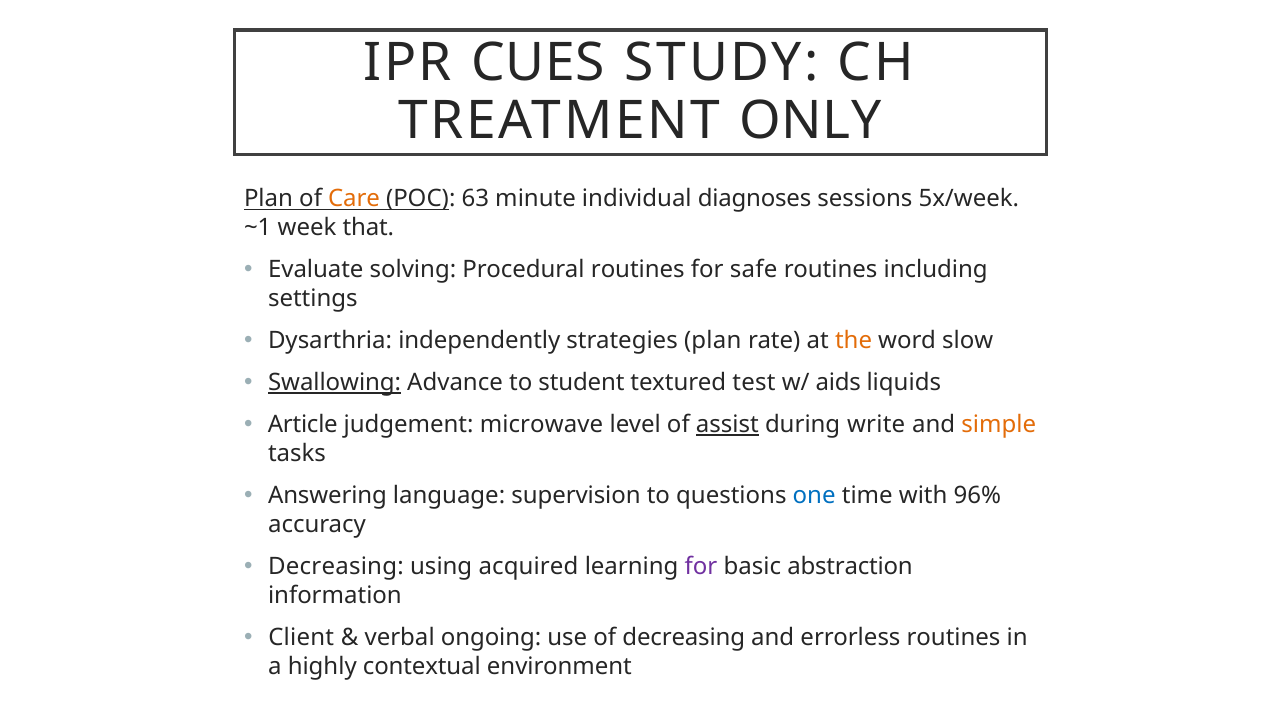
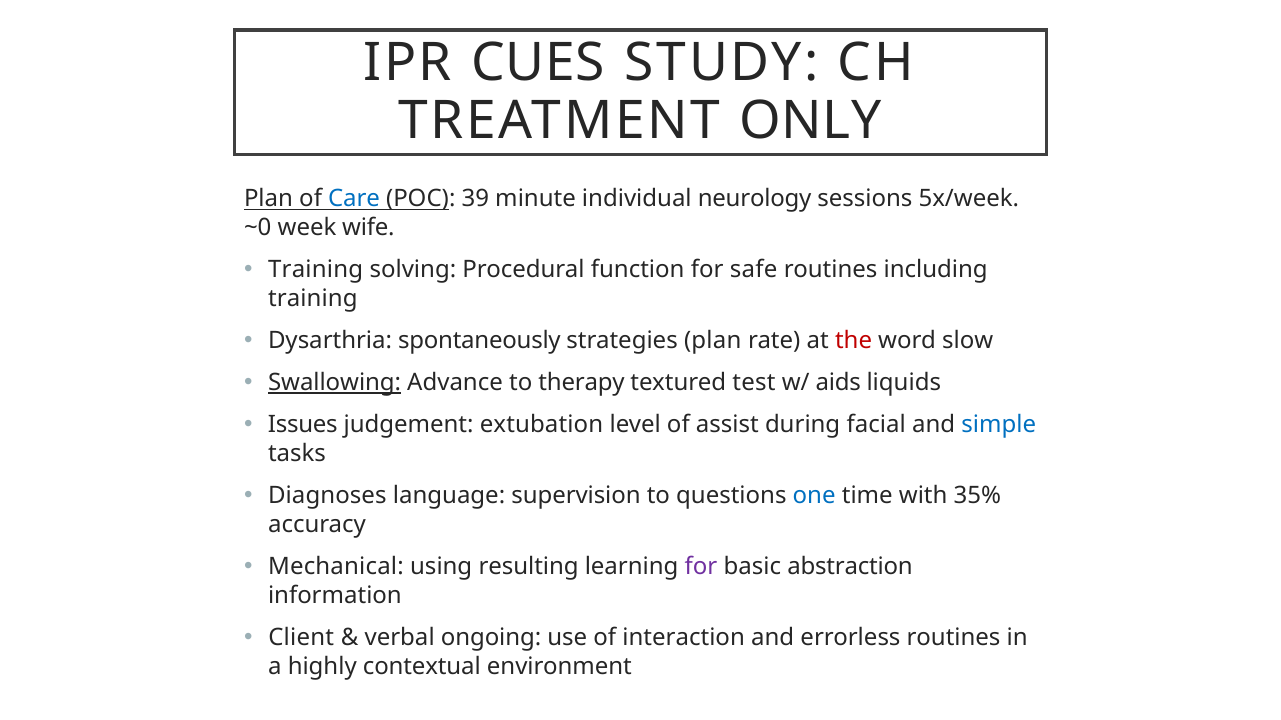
Care colour: orange -> blue
63: 63 -> 39
diagnoses: diagnoses -> neurology
~1: ~1 -> ~0
that: that -> wife
Evaluate at (316, 270): Evaluate -> Training
Procedural routines: routines -> function
settings at (313, 299): settings -> training
independently: independently -> spontaneously
the colour: orange -> red
student: student -> therapy
Article: Article -> Issues
microwave: microwave -> extubation
assist underline: present -> none
write: write -> facial
simple colour: orange -> blue
Answering: Answering -> Diagnoses
96%: 96% -> 35%
Decreasing at (336, 567): Decreasing -> Mechanical
acquired: acquired -> resulting
of decreasing: decreasing -> interaction
